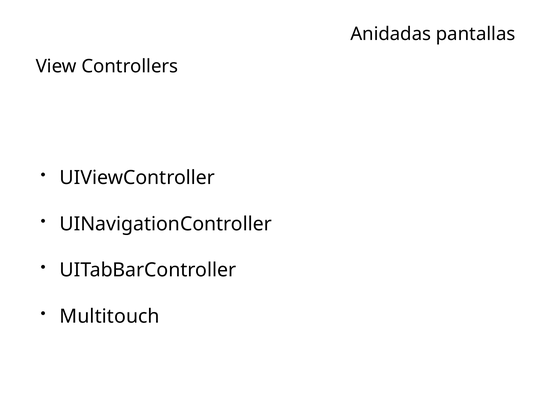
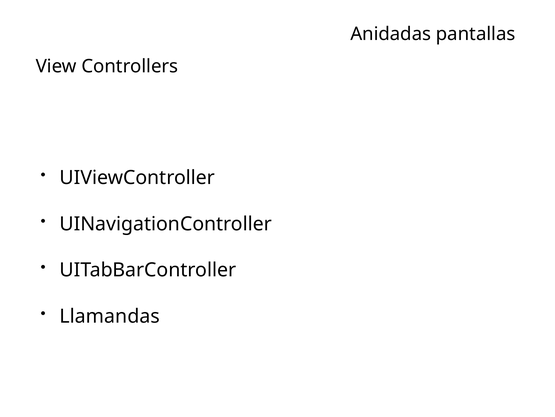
Multitouch: Multitouch -> Llamandas
